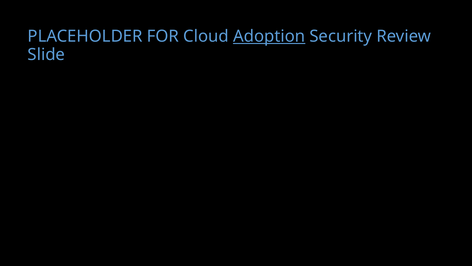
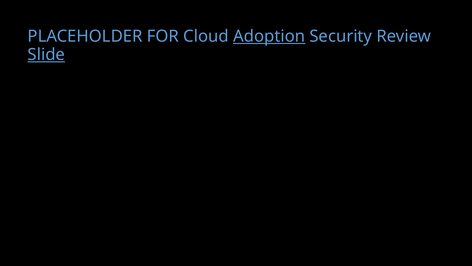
Slide underline: none -> present
